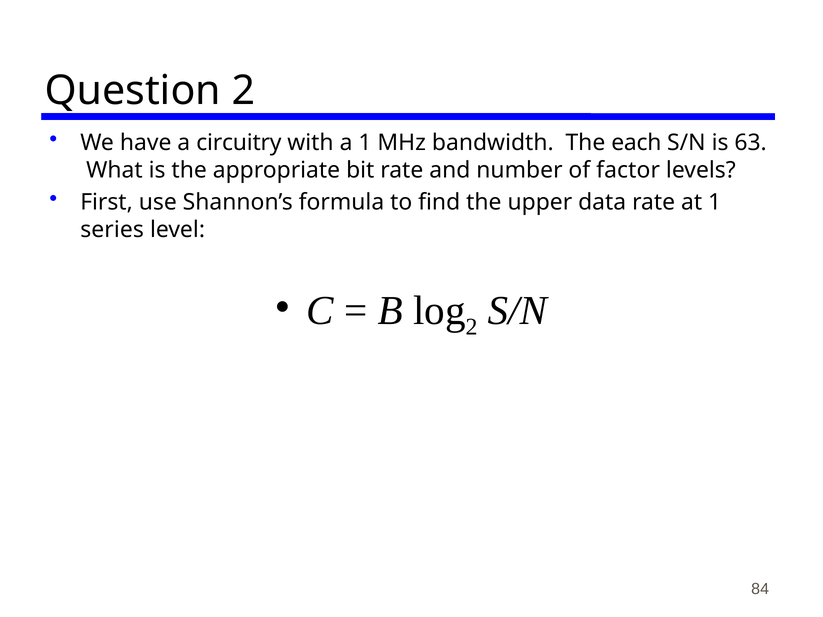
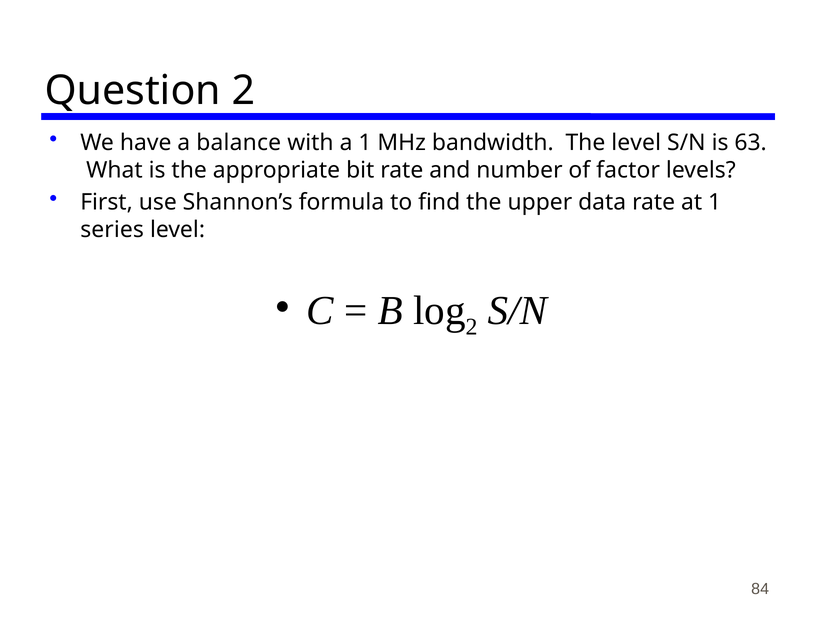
circuitry: circuitry -> balance
The each: each -> level
